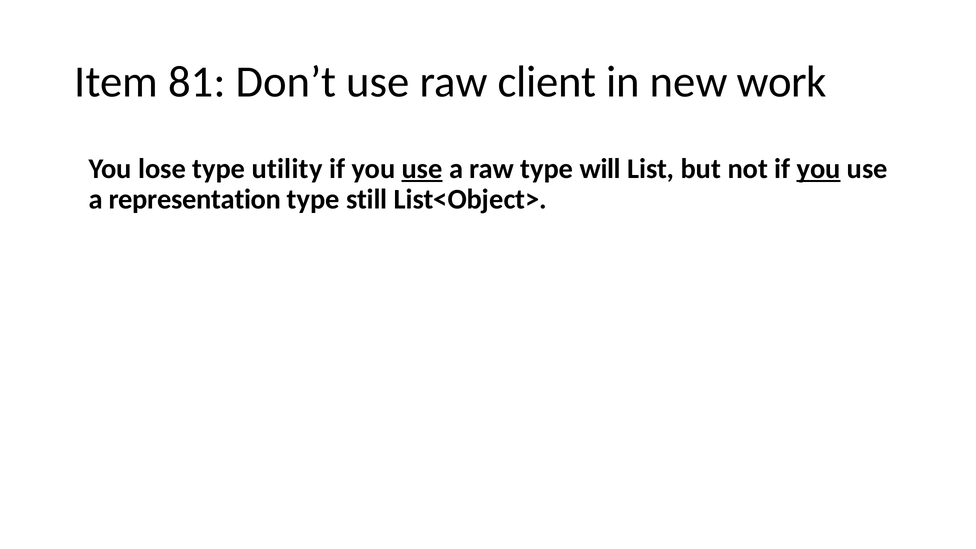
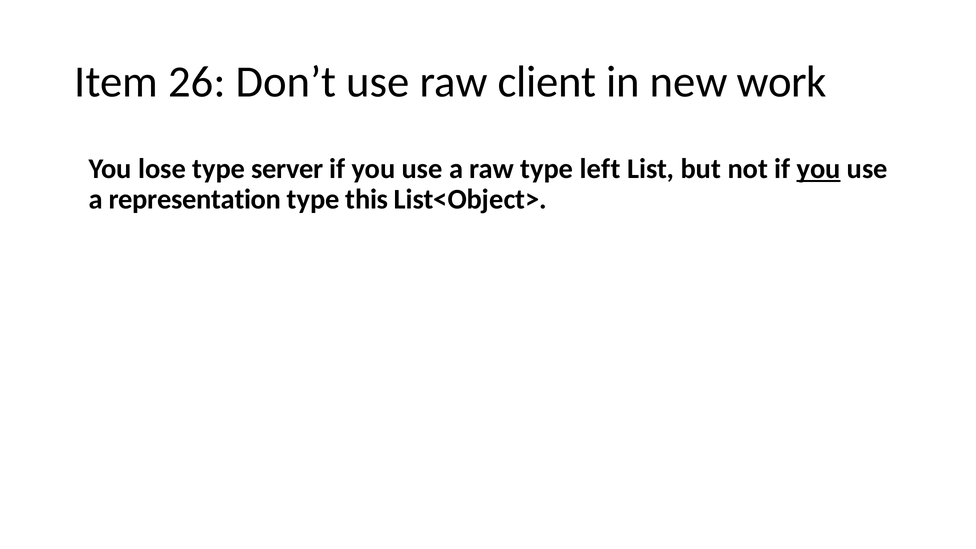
81: 81 -> 26
utility: utility -> server
use at (422, 169) underline: present -> none
will: will -> left
still: still -> this
